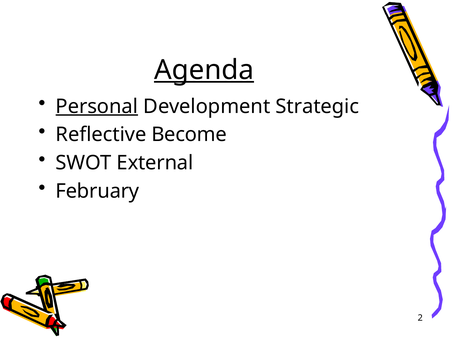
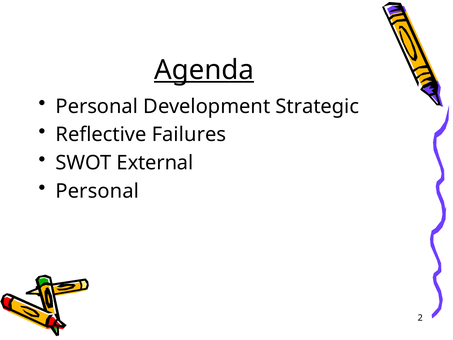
Personal at (97, 106) underline: present -> none
Become: Become -> Failures
February at (97, 191): February -> Personal
